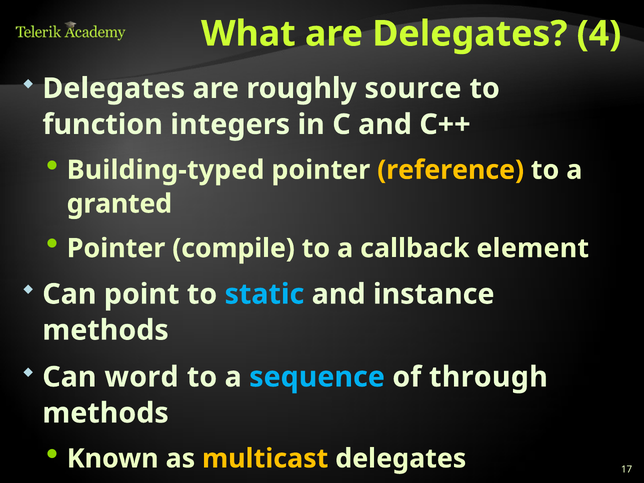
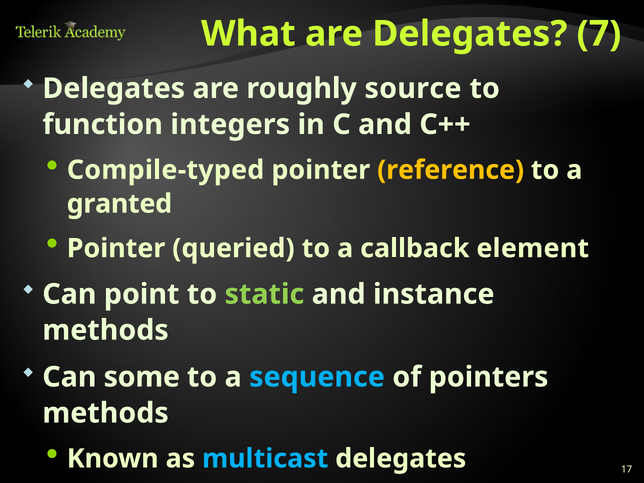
4: 4 -> 7
Building-typed: Building-typed -> Compile-typed
compile: compile -> queried
static colour: light blue -> light green
word: word -> some
through: through -> pointers
multicast colour: yellow -> light blue
